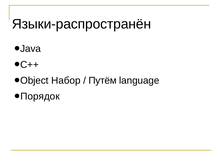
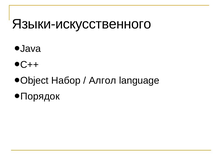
Языки-распространён: Языки-распространён -> Языки-искусственного
Путём: Путём -> Алгол
